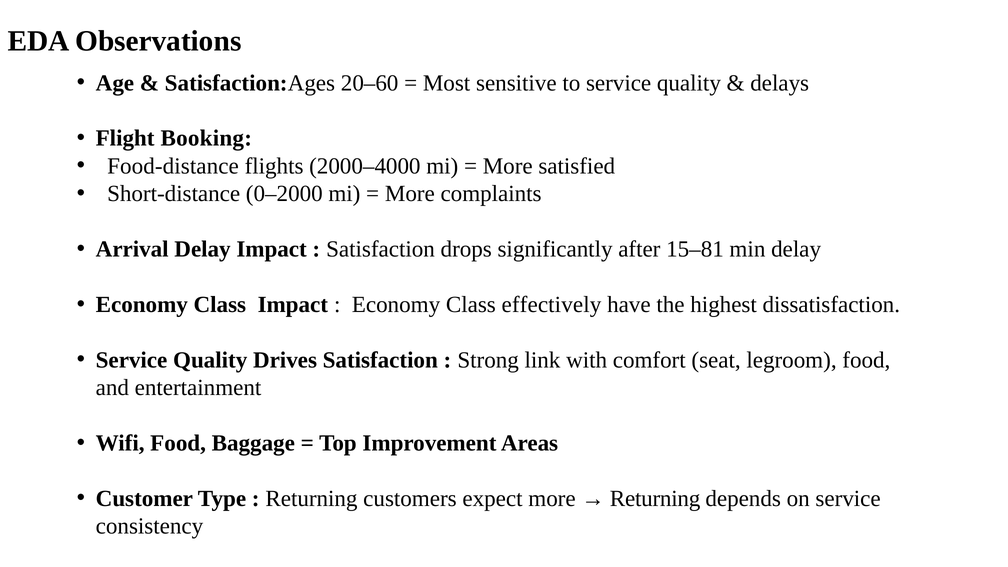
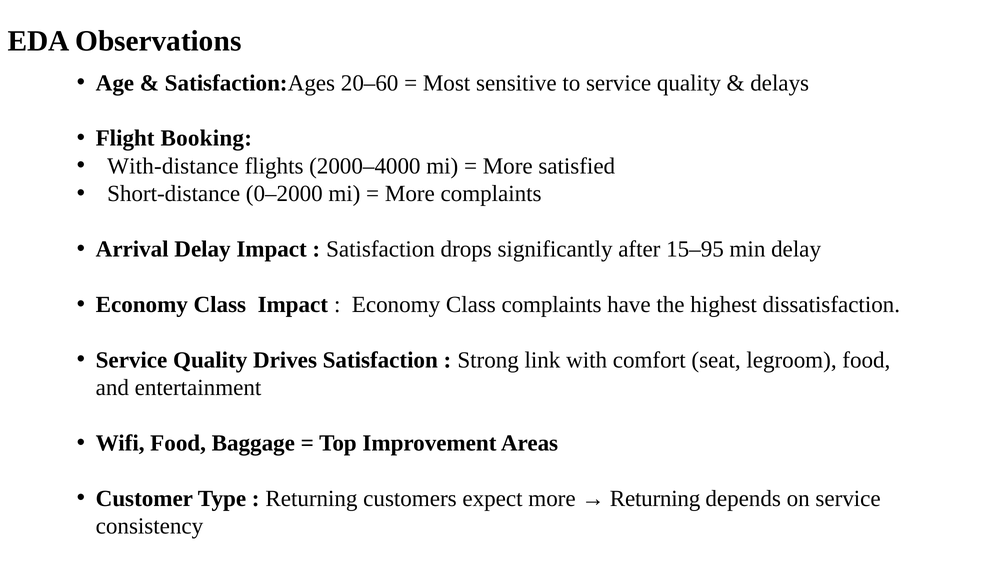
Food-distance: Food-distance -> With-distance
15–81: 15–81 -> 15–95
Class effectively: effectively -> complaints
